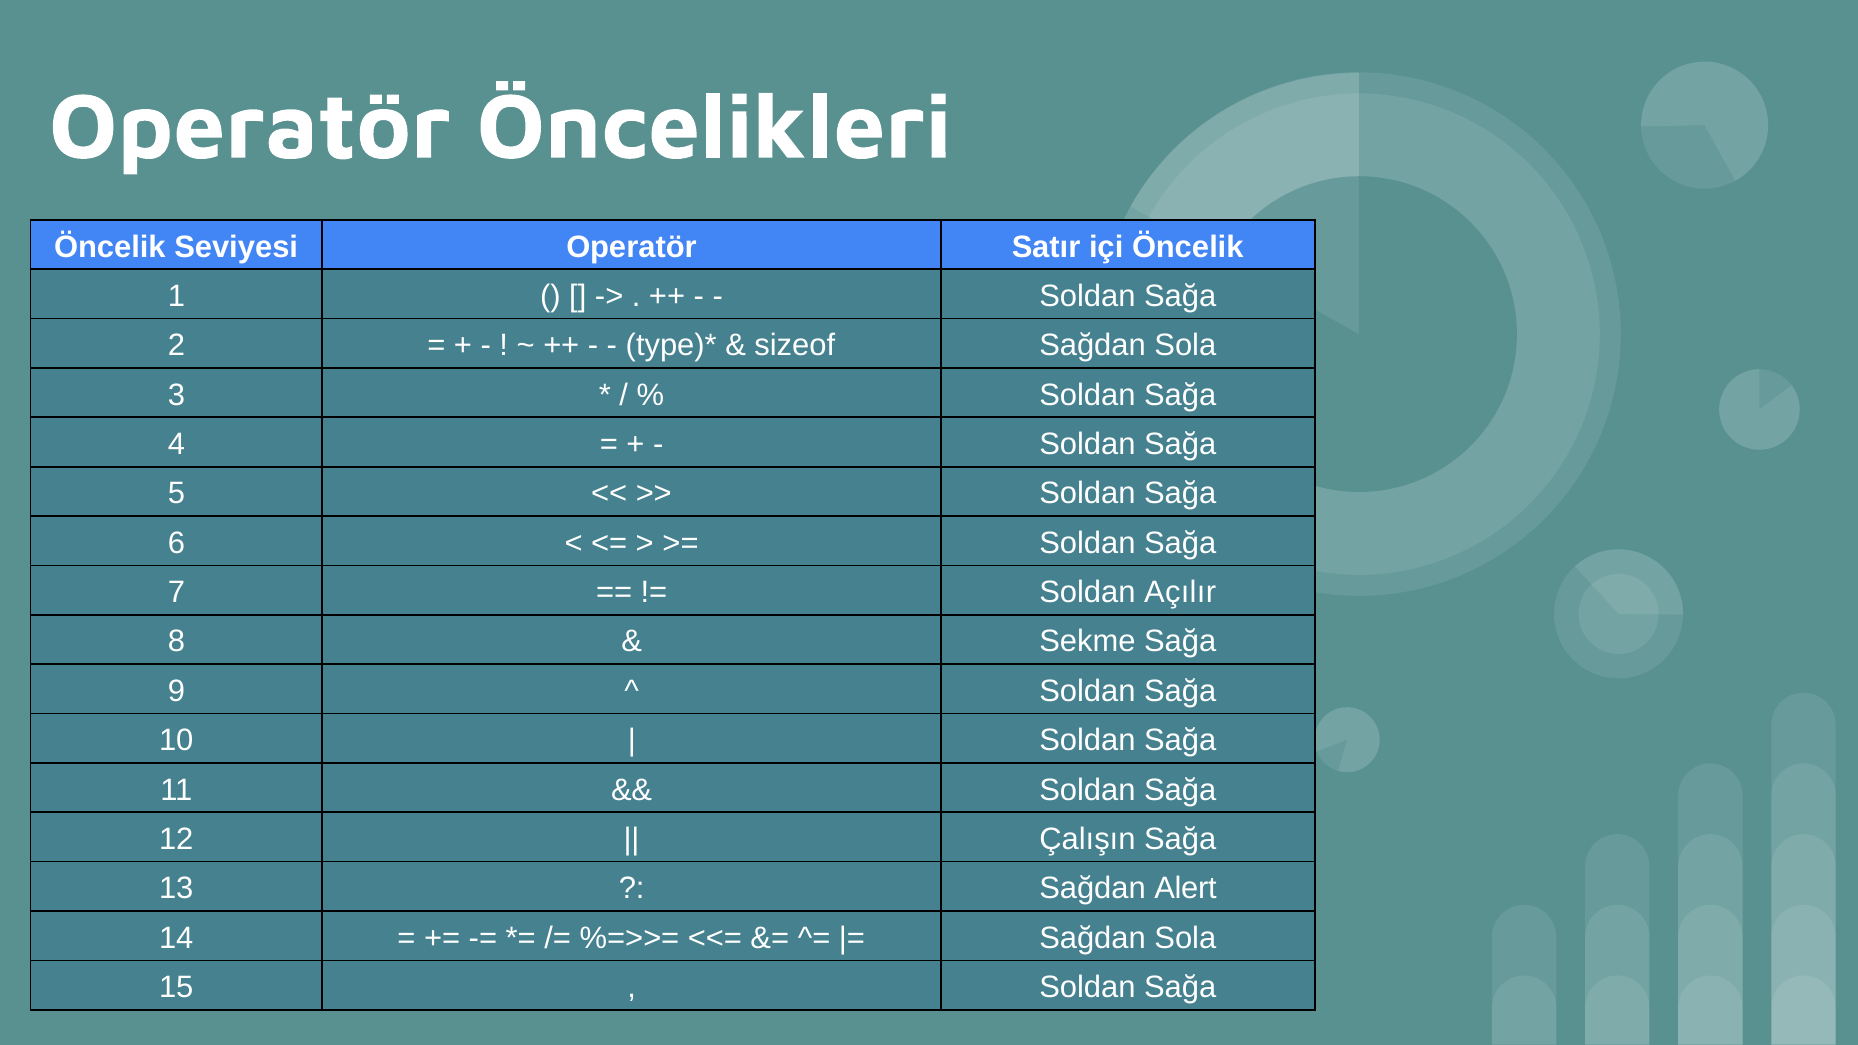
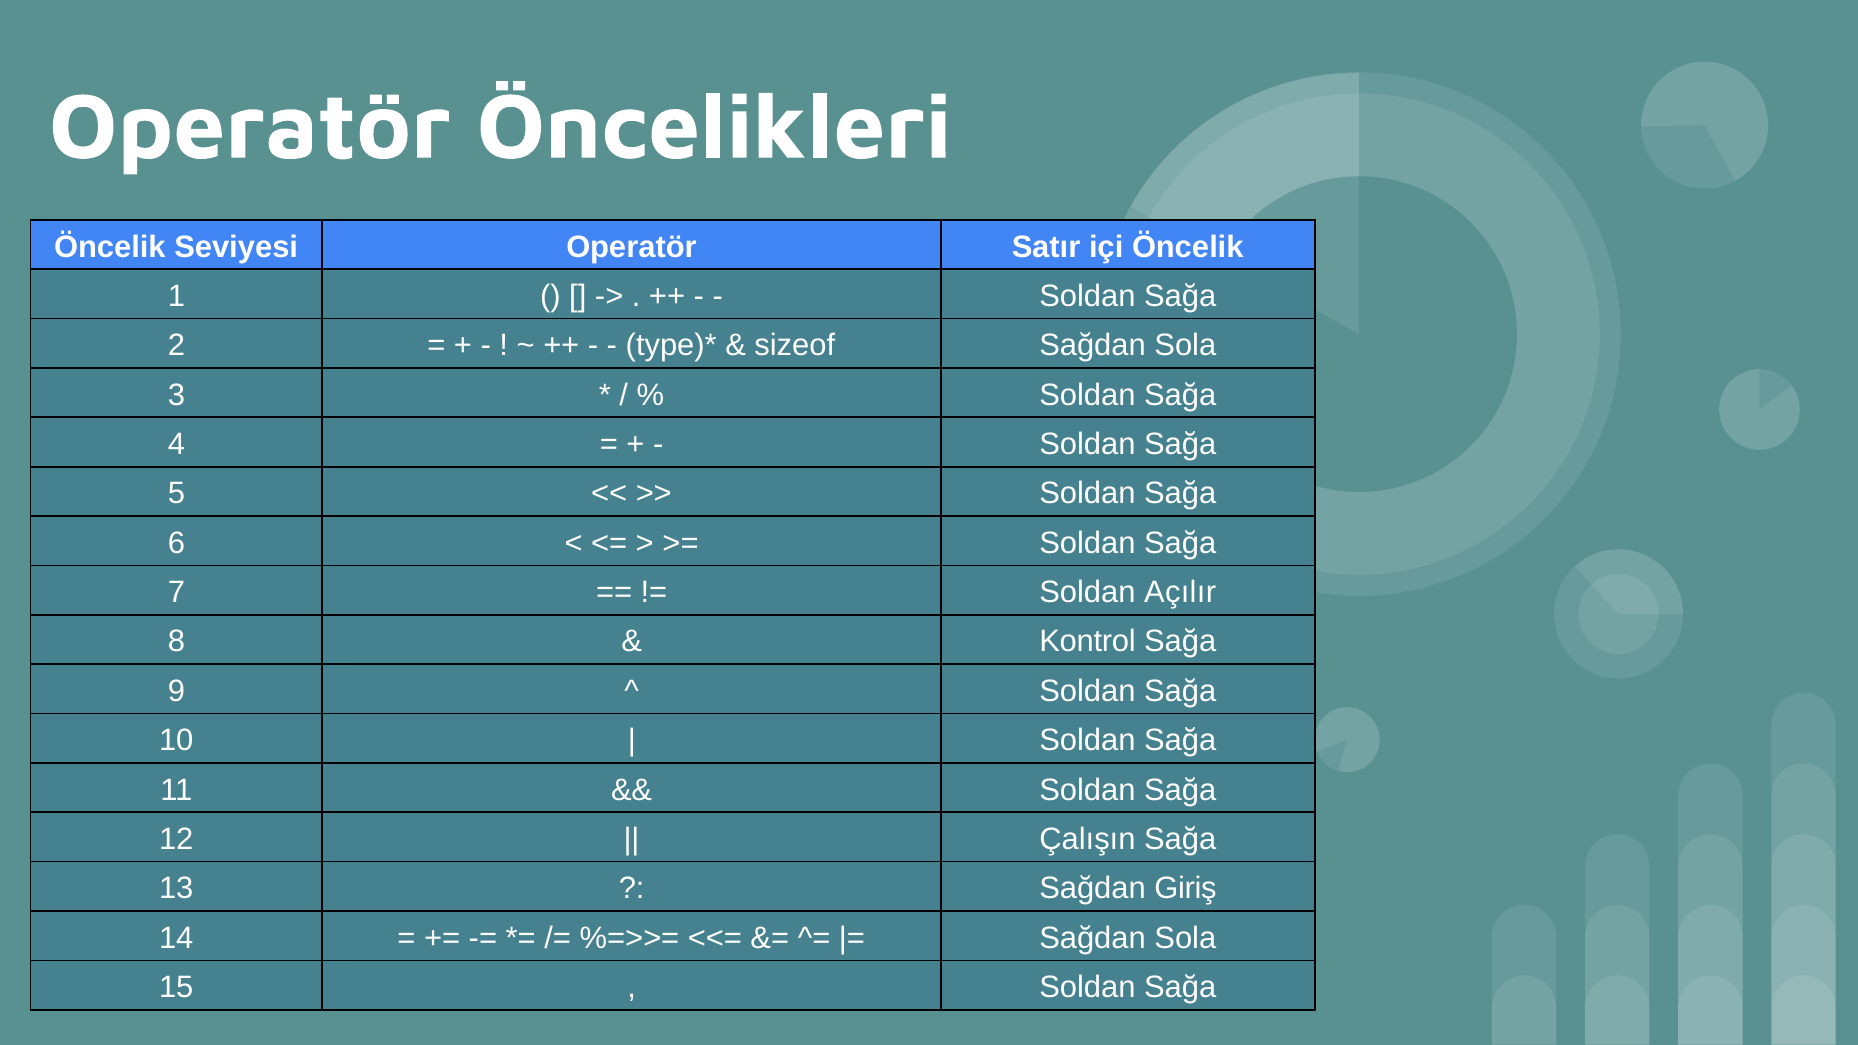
Sekme: Sekme -> Kontrol
Alert: Alert -> Giriş
